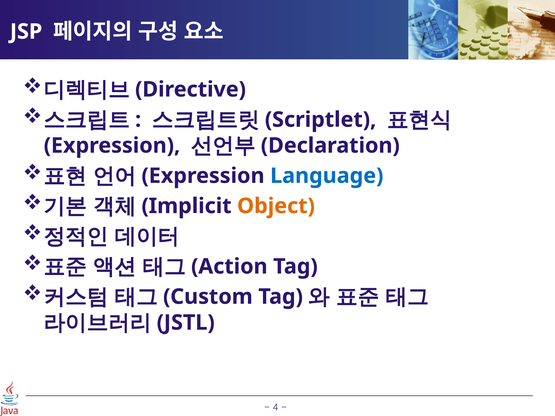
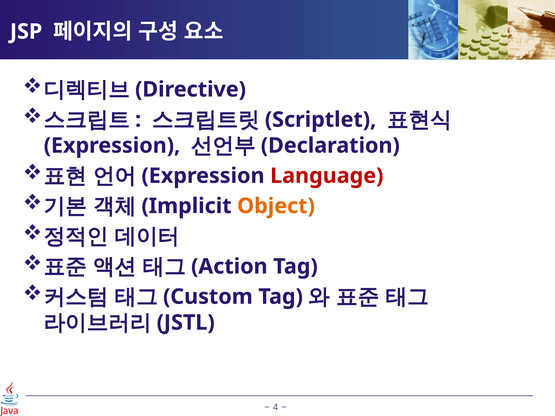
Language colour: blue -> red
